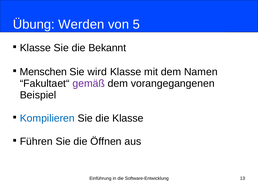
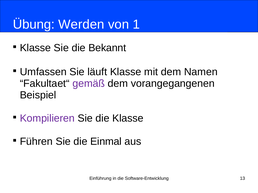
5: 5 -> 1
Menschen: Menschen -> Umfassen
wird: wird -> läuft
Kompilieren colour: blue -> purple
Öffnen: Öffnen -> Einmal
